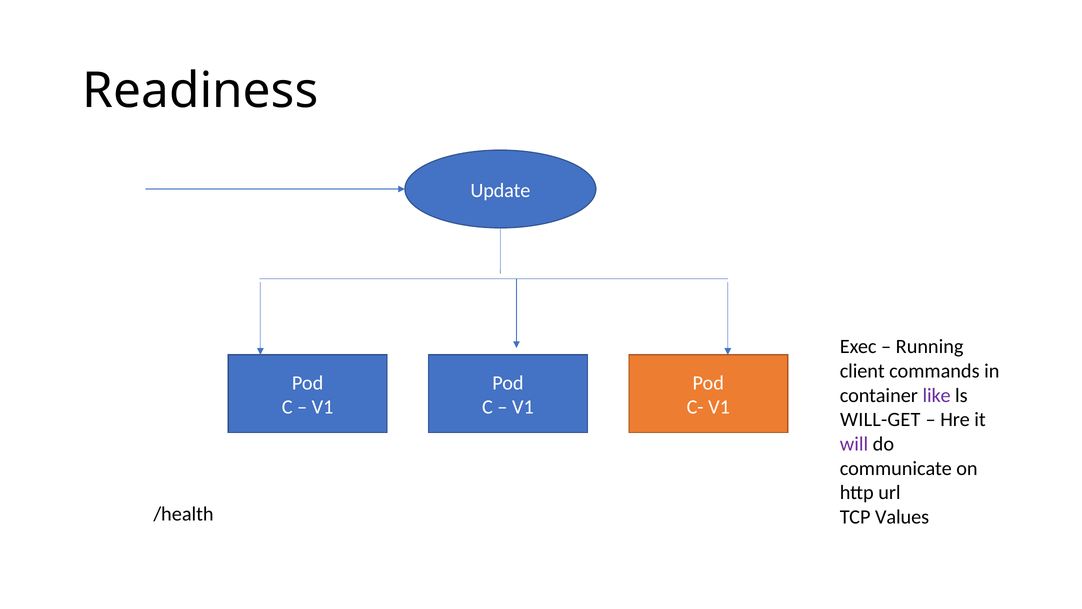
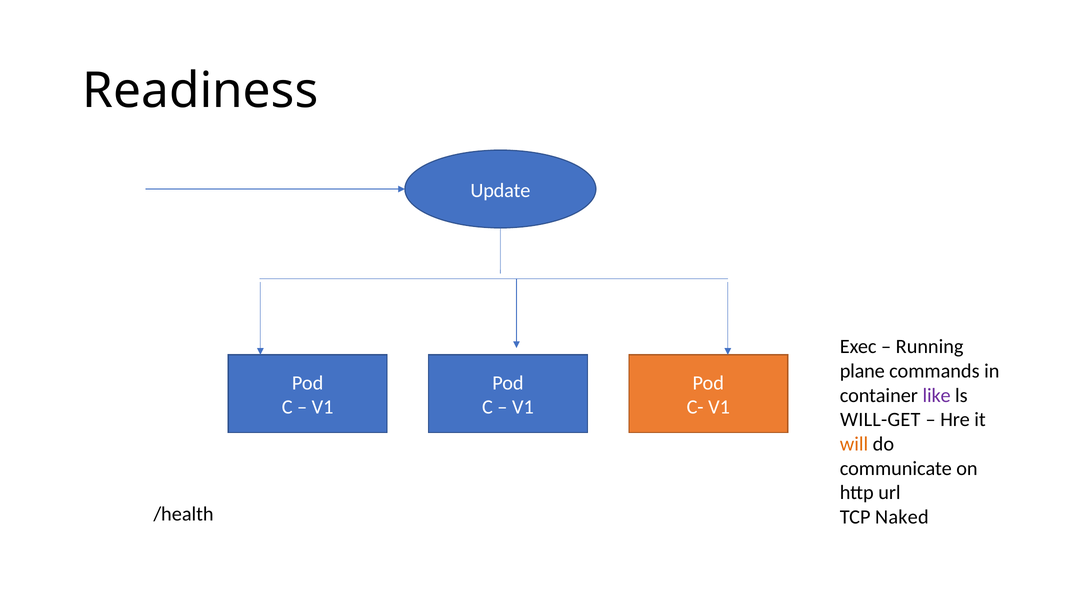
client: client -> plane
will colour: purple -> orange
Values: Values -> Naked
